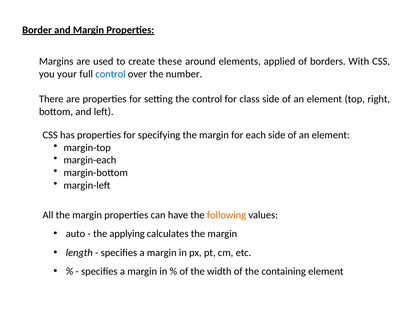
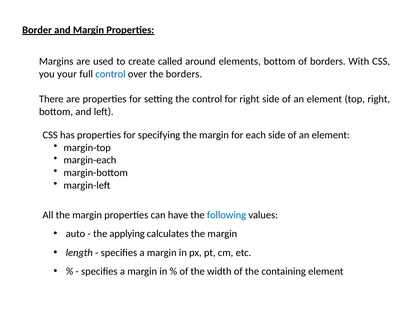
these: these -> called
elements applied: applied -> bottom
the number: number -> borders
for class: class -> right
following colour: orange -> blue
